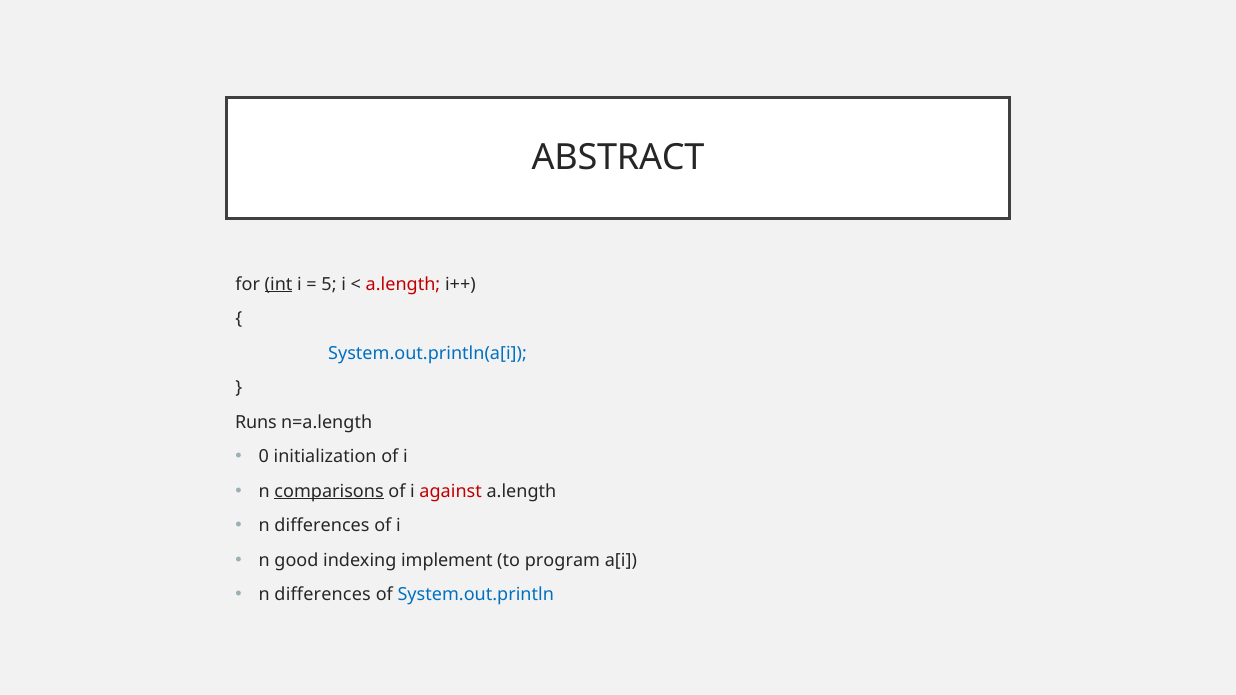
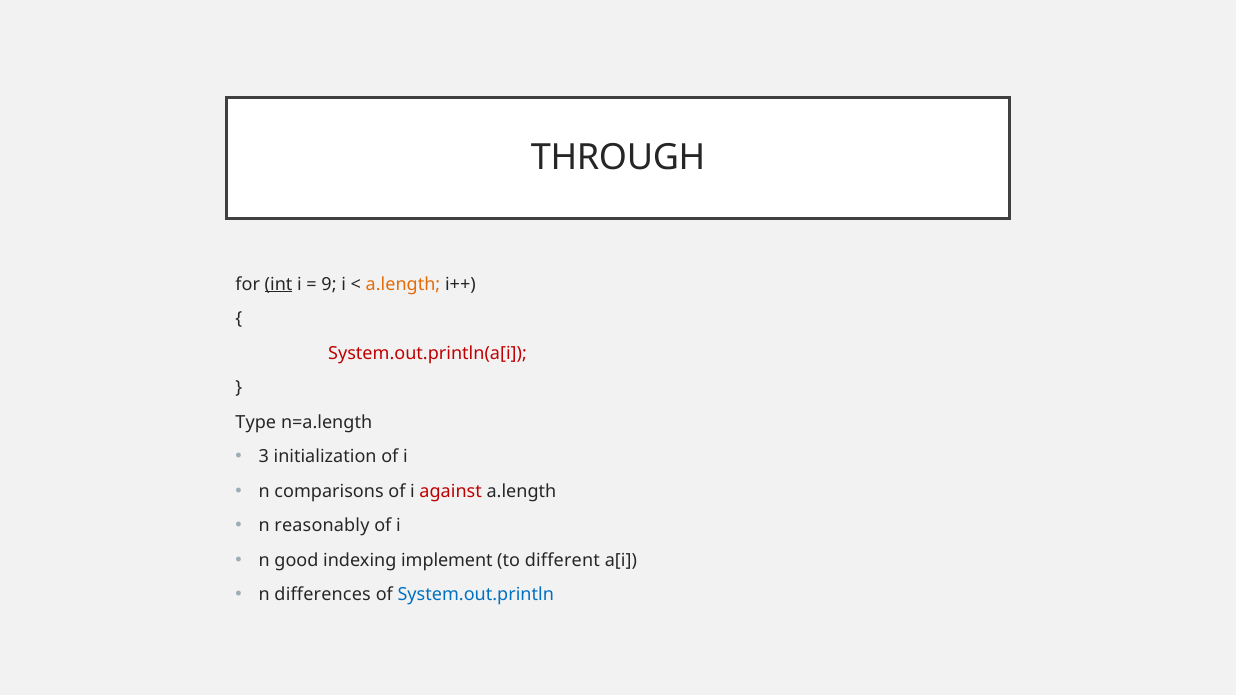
ABSTRACT: ABSTRACT -> THROUGH
5: 5 -> 9
a.length at (403, 284) colour: red -> orange
System.out.println(a[i colour: blue -> red
Runs: Runs -> Type
0: 0 -> 3
comparisons underline: present -> none
differences at (322, 526): differences -> reasonably
program: program -> different
